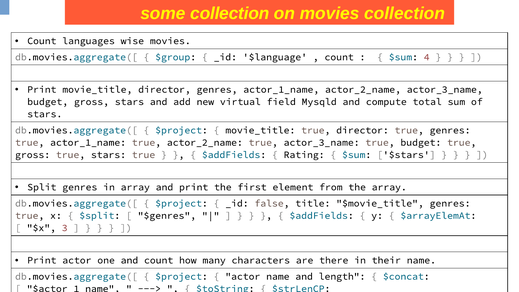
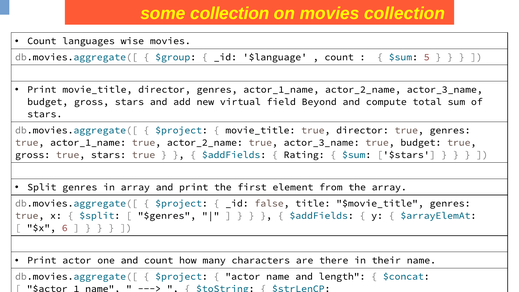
4: 4 -> 5
Mysqld: Mysqld -> Beyond
3: 3 -> 6
